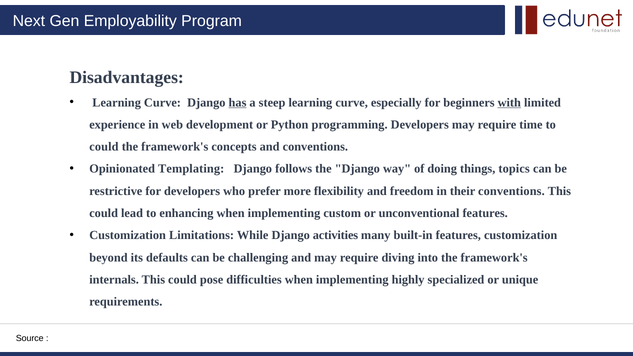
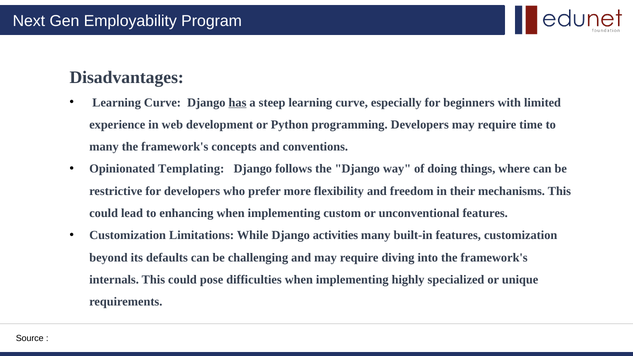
with underline: present -> none
could at (104, 147): could -> many
topics: topics -> where
their conventions: conventions -> mechanisms
